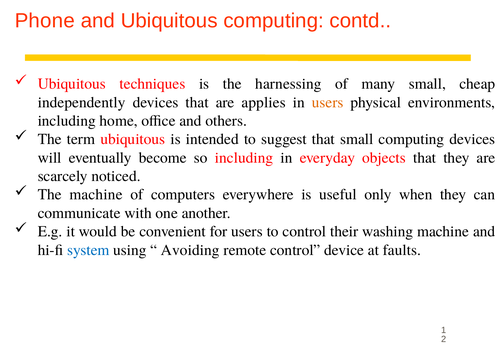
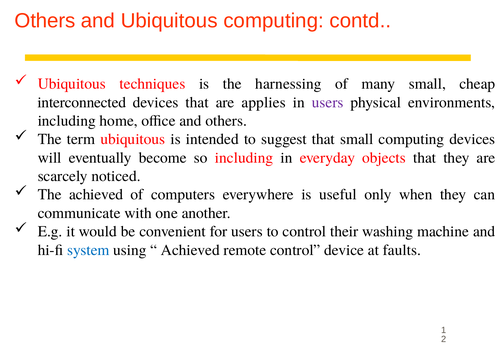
Phone at (45, 21): Phone -> Others
independently: independently -> interconnected
users at (328, 102) colour: orange -> purple
The machine: machine -> achieved
Avoiding at (190, 250): Avoiding -> Achieved
